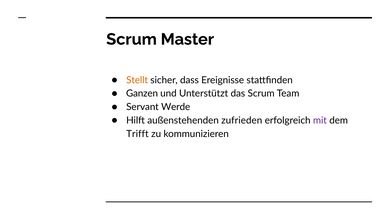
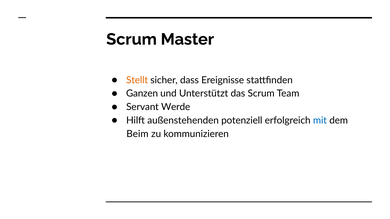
zufrieden: zufrieden -> potenziell
mit colour: purple -> blue
Trifft: Trifft -> Beim
